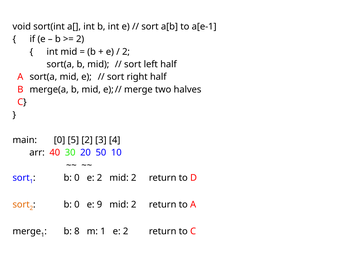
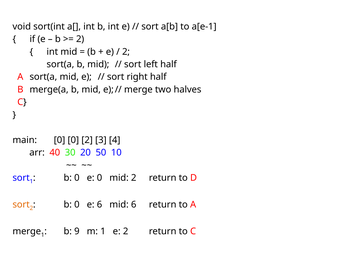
0 5: 5 -> 0
0 e 2: 2 -> 0
e 9: 9 -> 6
2 at (134, 205): 2 -> 6
8: 8 -> 9
